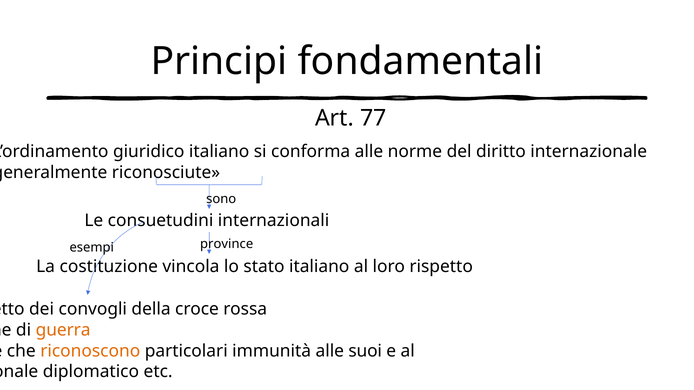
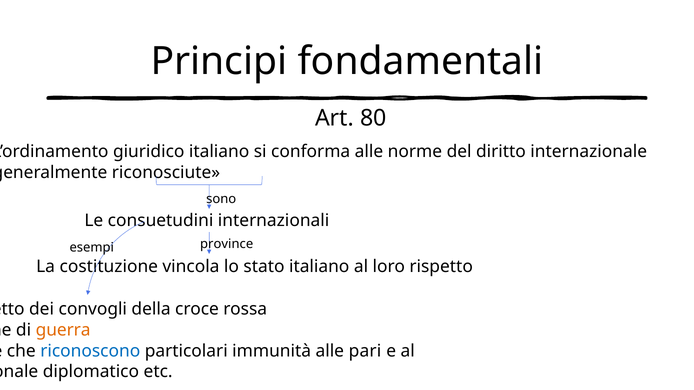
77: 77 -> 80
riconoscono colour: orange -> blue
suoi: suoi -> pari
